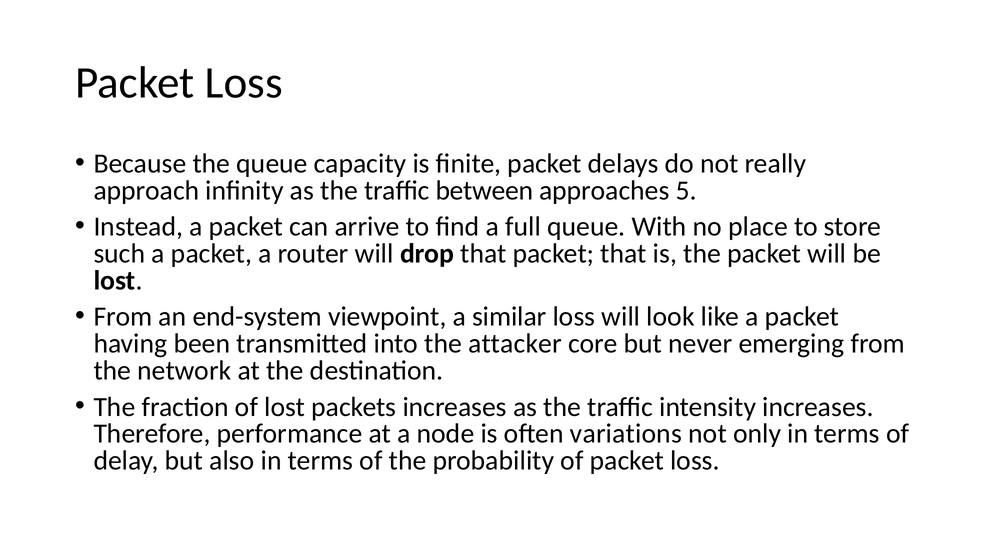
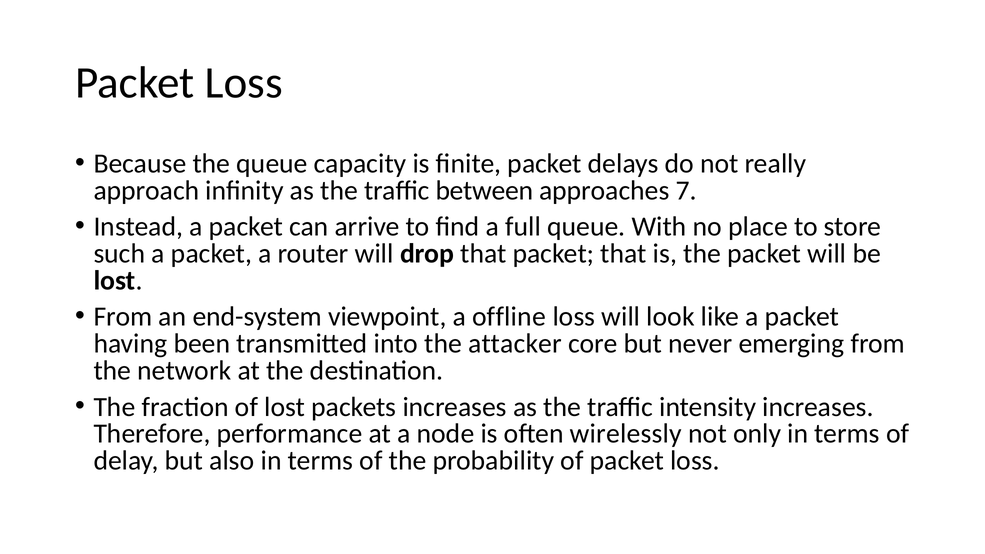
5: 5 -> 7
similar: similar -> offline
variations: variations -> wirelessly
